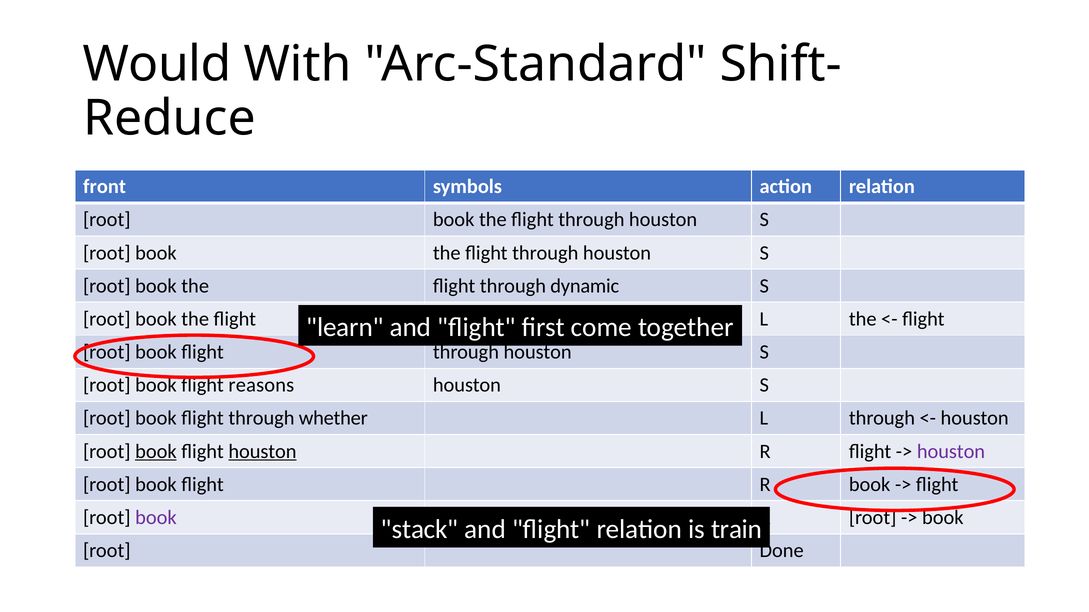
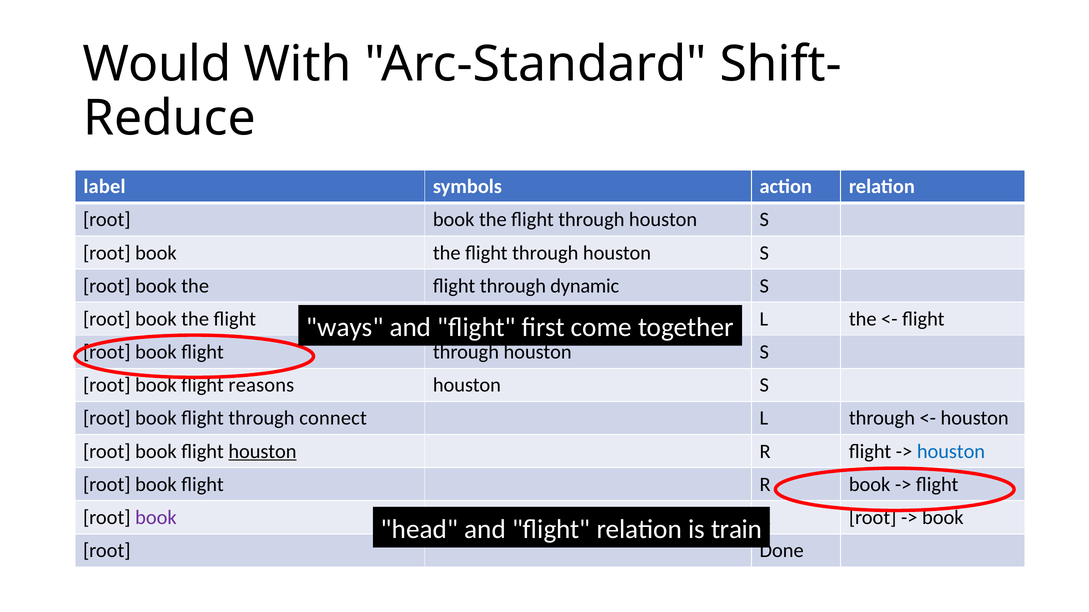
front: front -> label
learn: learn -> ways
whether: whether -> connect
book at (156, 452) underline: present -> none
houston at (951, 452) colour: purple -> blue
stack: stack -> head
